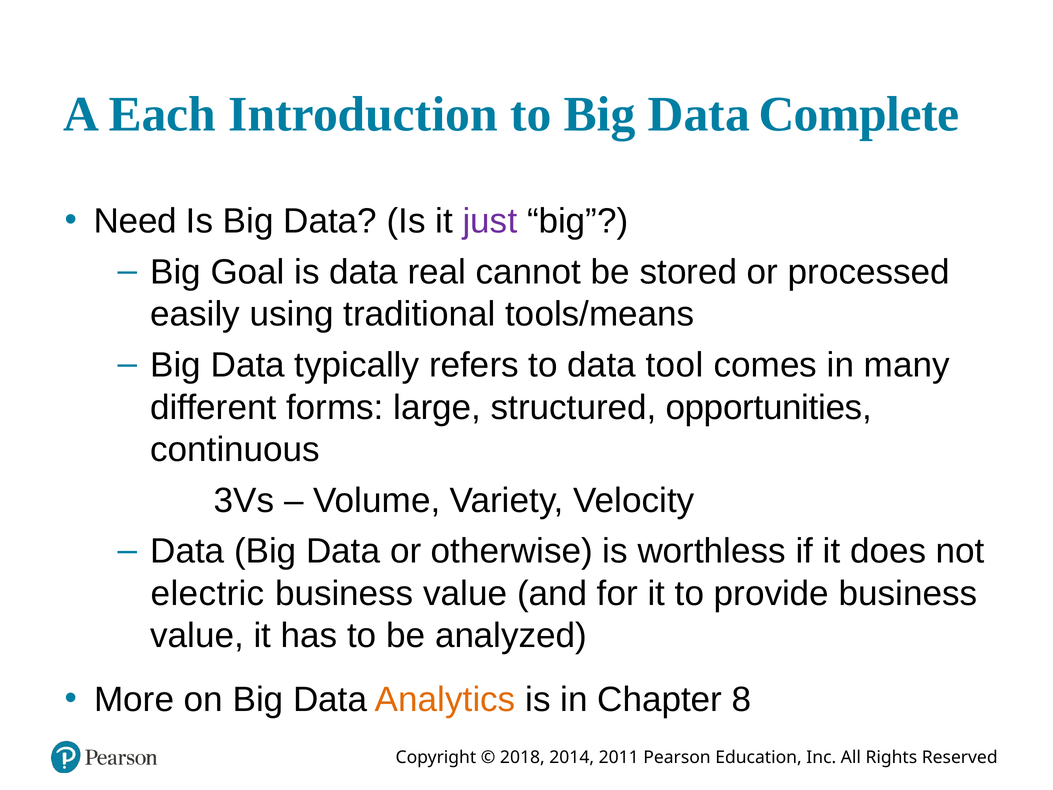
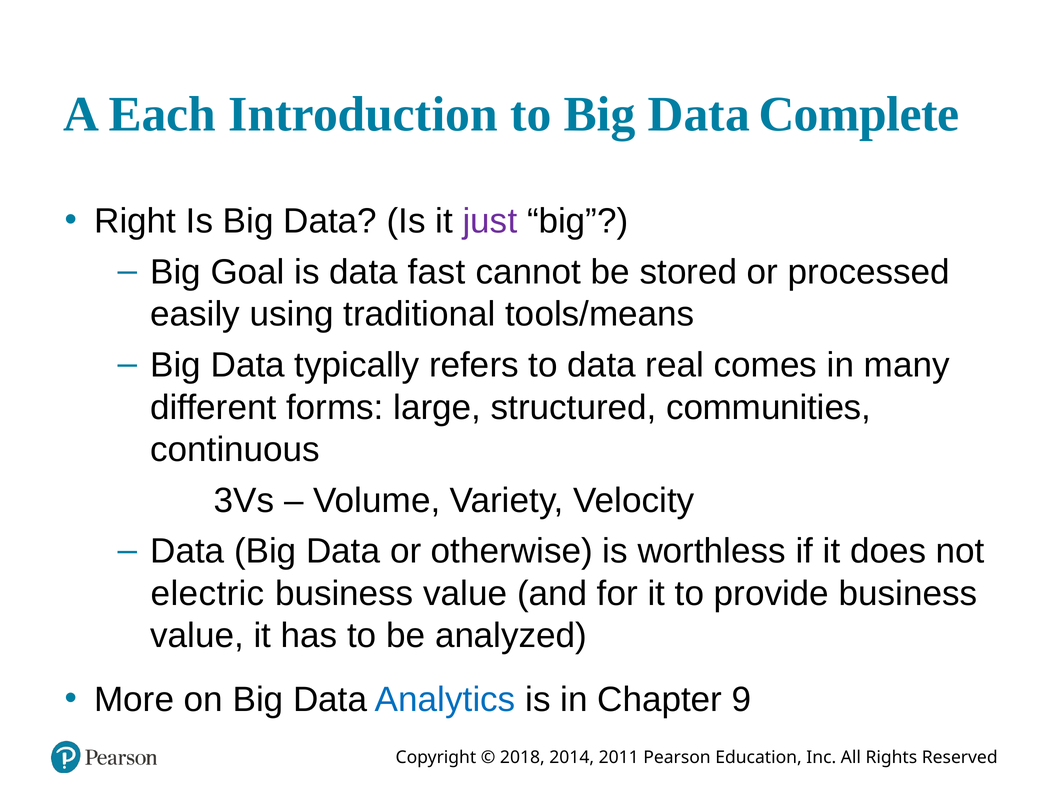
Need: Need -> Right
real: real -> fast
tool: tool -> real
opportunities: opportunities -> communities
Analytics colour: orange -> blue
8: 8 -> 9
